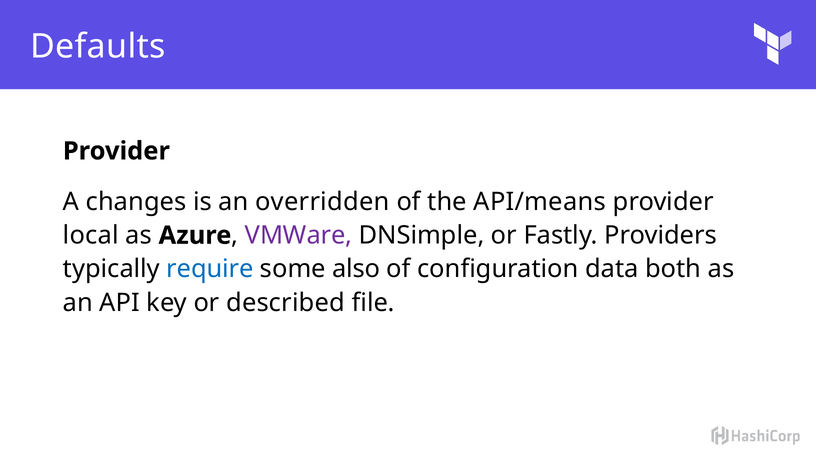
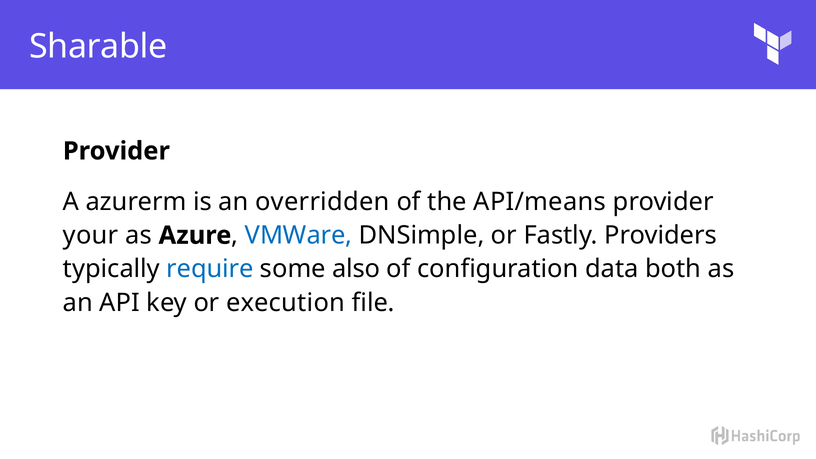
Defaults: Defaults -> Sharable
changes: changes -> azurerm
local: local -> your
VMWare colour: purple -> blue
described: described -> execution
